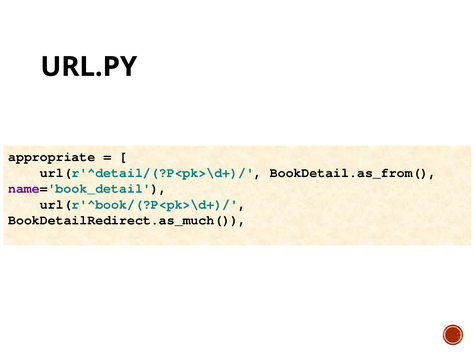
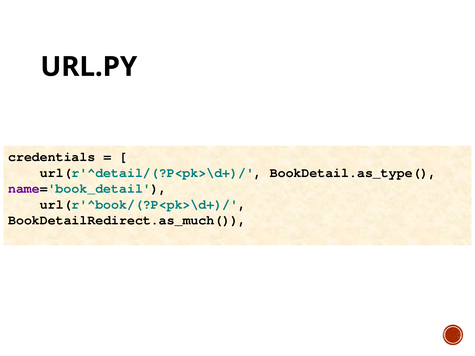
appropriate: appropriate -> credentials
BookDetail.as_from(: BookDetail.as_from( -> BookDetail.as_type(
